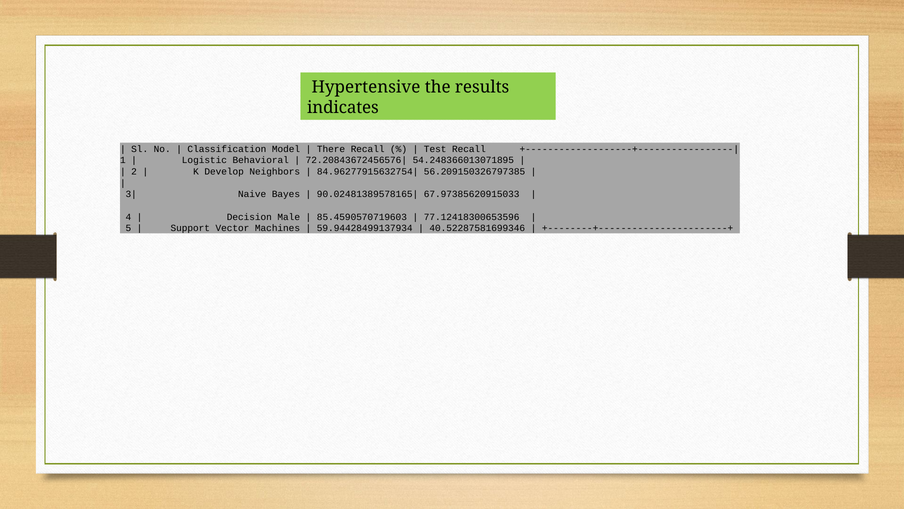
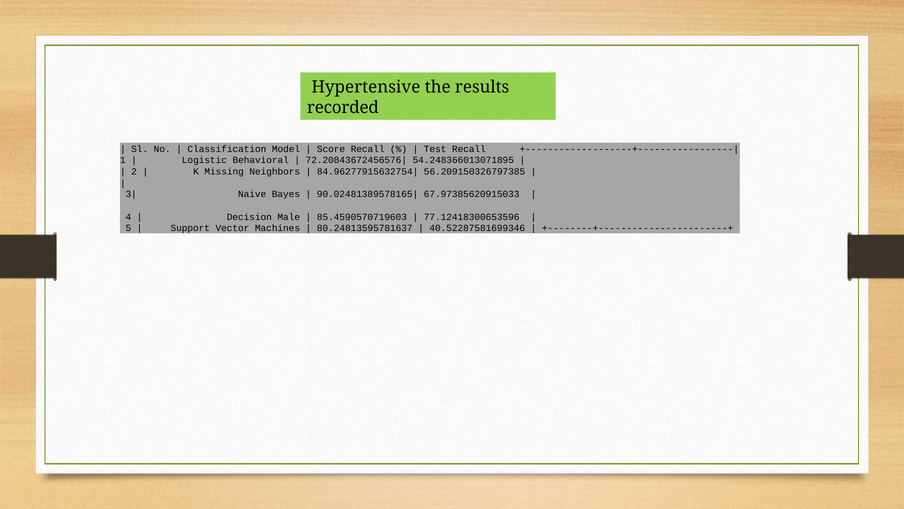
indicates: indicates -> recorded
There: There -> Score
Develop: Develop -> Missing
59.94428499137934: 59.94428499137934 -> 80.24813595781637
